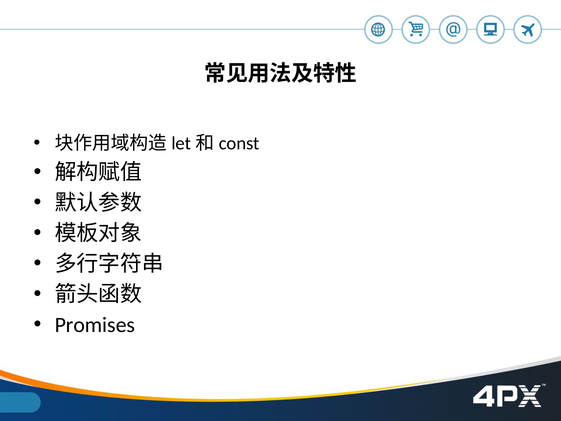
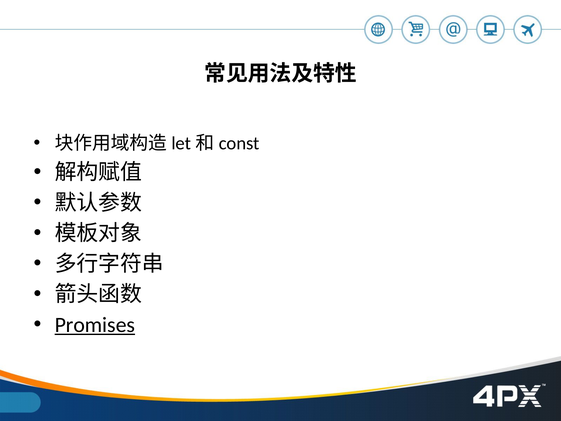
Promises underline: none -> present
